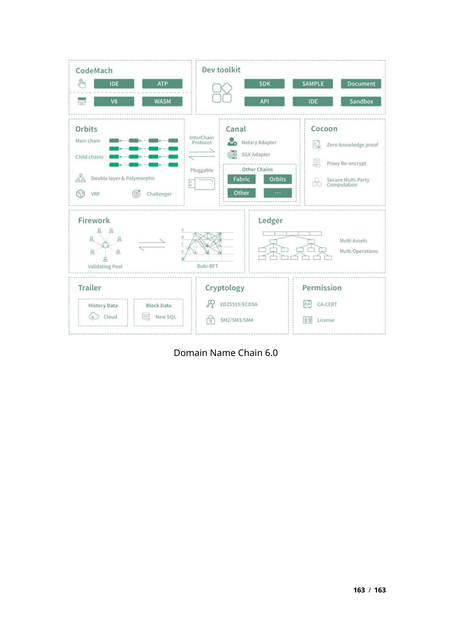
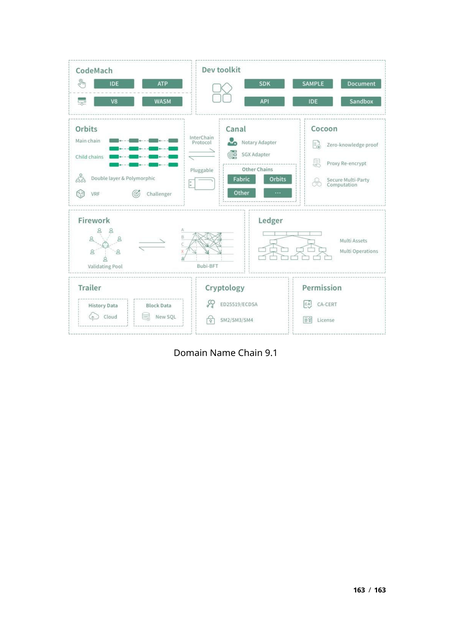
6.0: 6.0 -> 9.1
